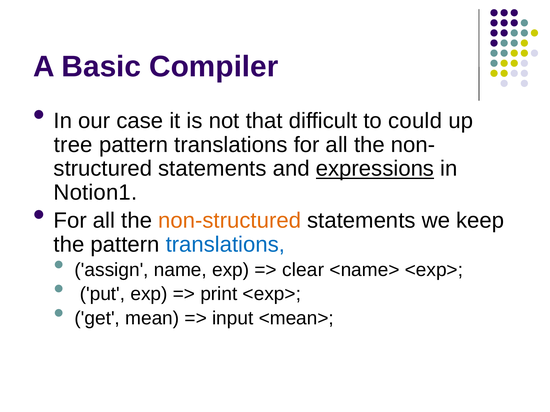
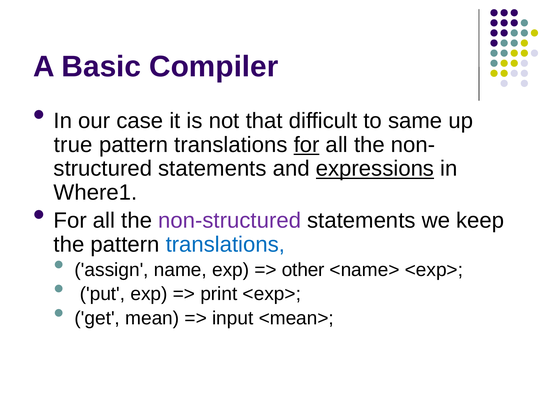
could: could -> same
tree: tree -> true
for at (307, 145) underline: none -> present
Notion1: Notion1 -> Where1
non-structured colour: orange -> purple
clear: clear -> other
